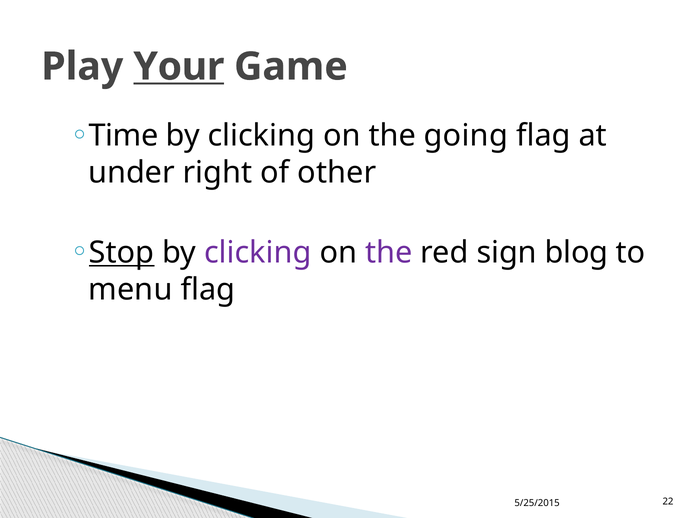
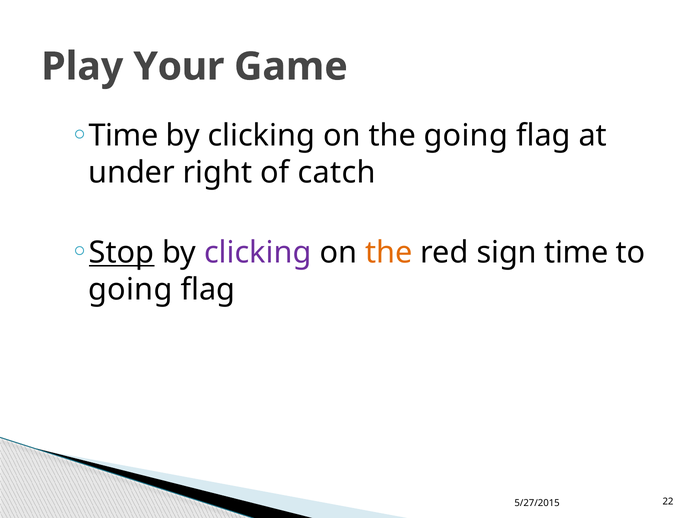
Your underline: present -> none
other: other -> catch
the at (389, 252) colour: purple -> orange
sign blog: blog -> time
menu at (130, 289): menu -> going
5/25/2015: 5/25/2015 -> 5/27/2015
